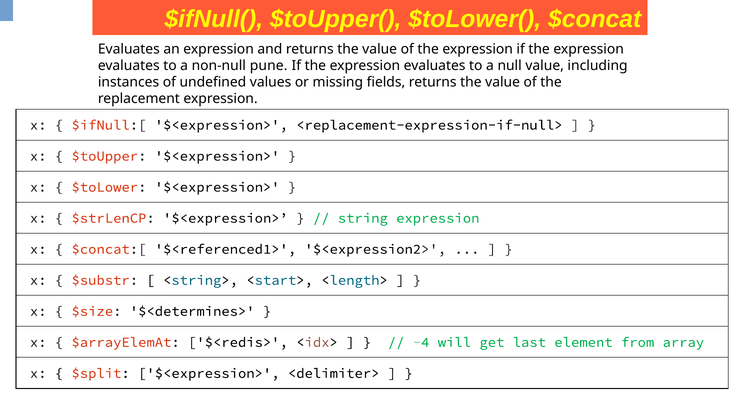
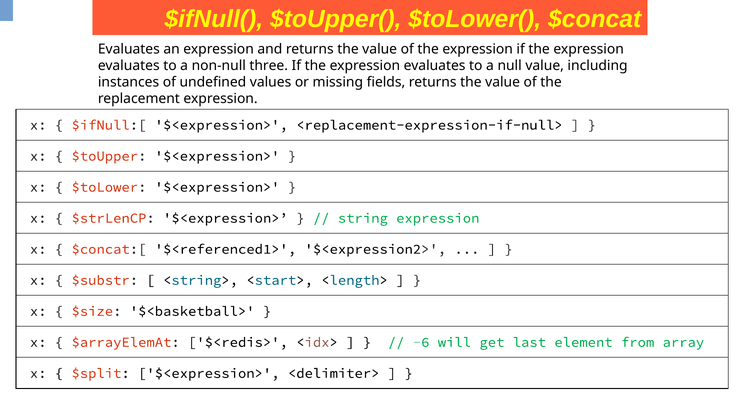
pune: pune -> three
$<determines>: $<determines> -> $<basketball>
-4: -4 -> -6
